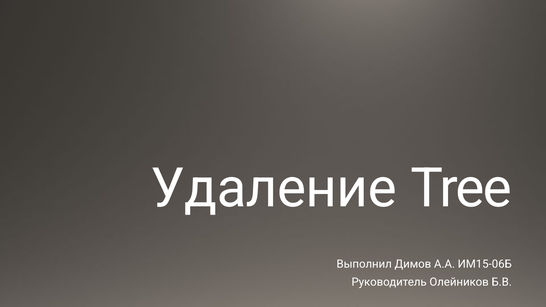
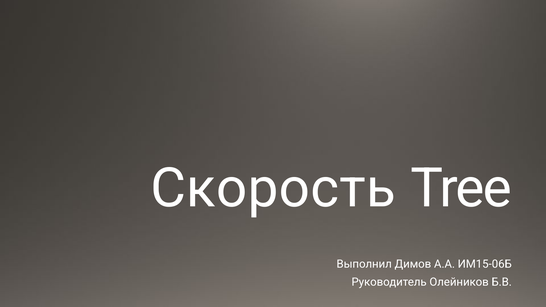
Удаление: Удаление -> Скорость
